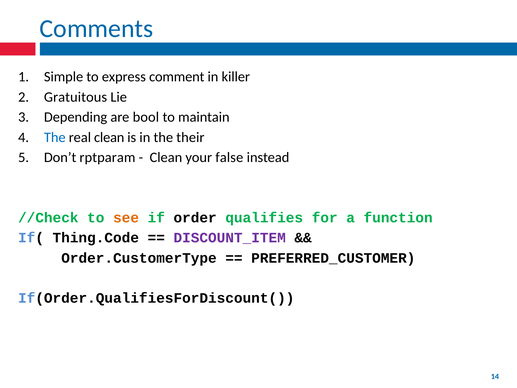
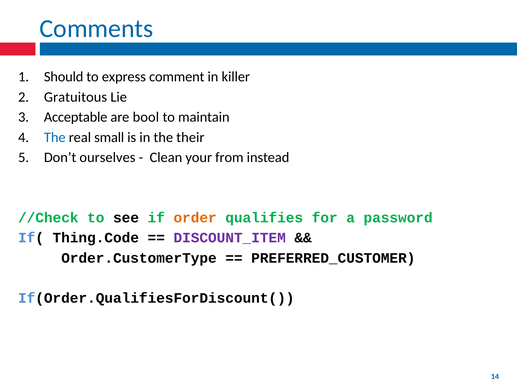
Simple: Simple -> Should
Depending: Depending -> Acceptable
real clean: clean -> small
rptparam: rptparam -> ourselves
false: false -> from
see colour: orange -> black
order colour: black -> orange
function: function -> password
